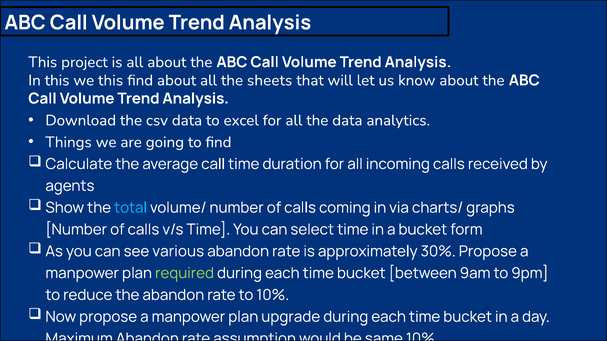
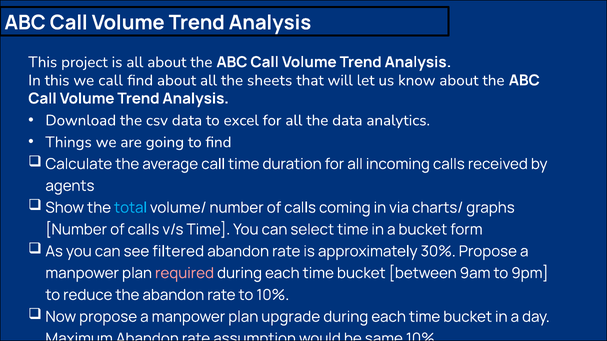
we this: this -> call
various: various -> filtered
required colour: light green -> pink
